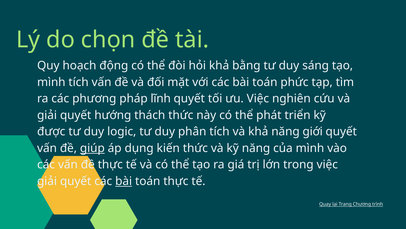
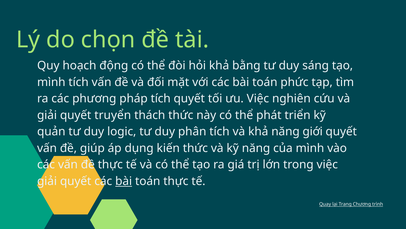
pháp lĩnh: lĩnh -> tích
hướng: hướng -> truyển
được: được -> quản
giúp underline: present -> none
